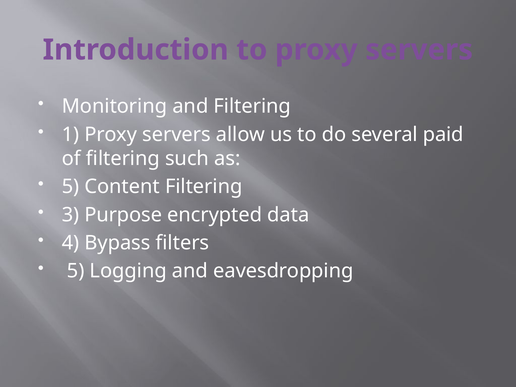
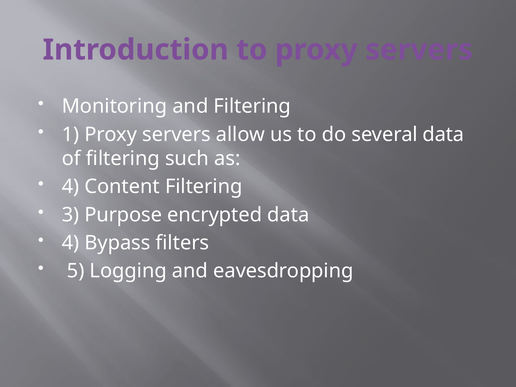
several paid: paid -> data
5 at (71, 187): 5 -> 4
